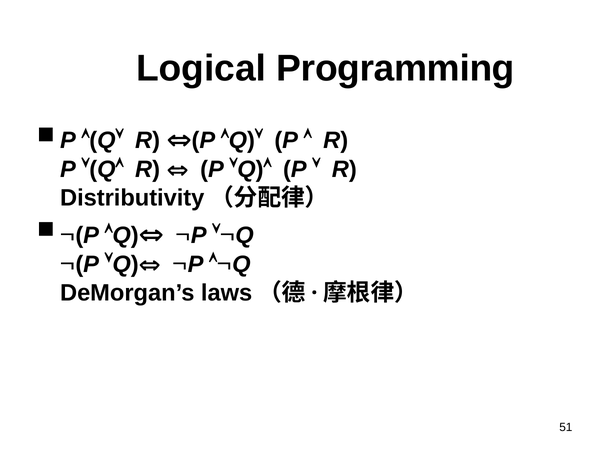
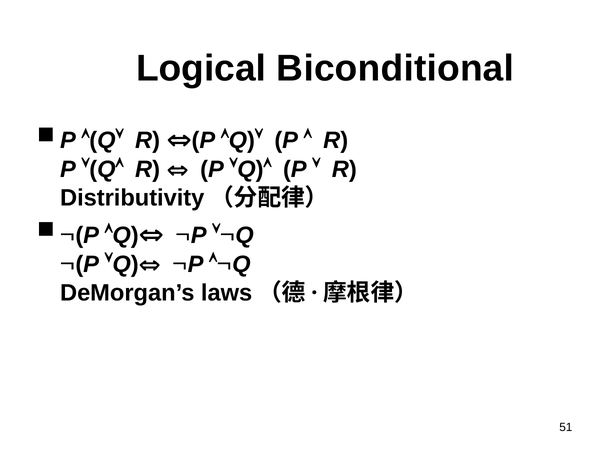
Programming: Programming -> Biconditional
